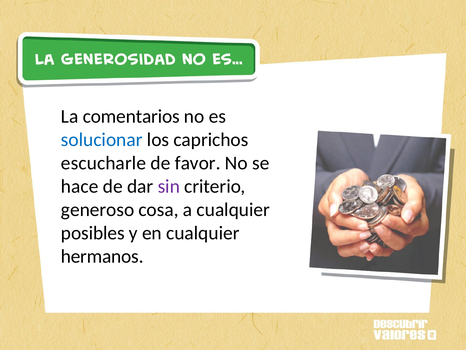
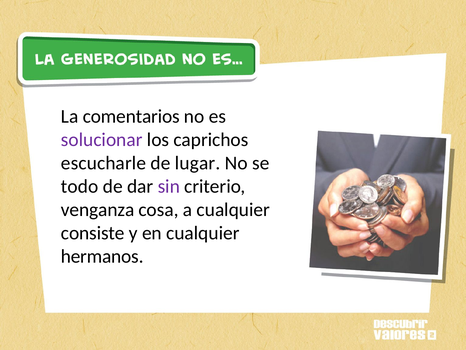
solucionar colour: blue -> purple
favor: favor -> lugar
hace: hace -> todo
generoso: generoso -> venganza
posibles: posibles -> consiste
